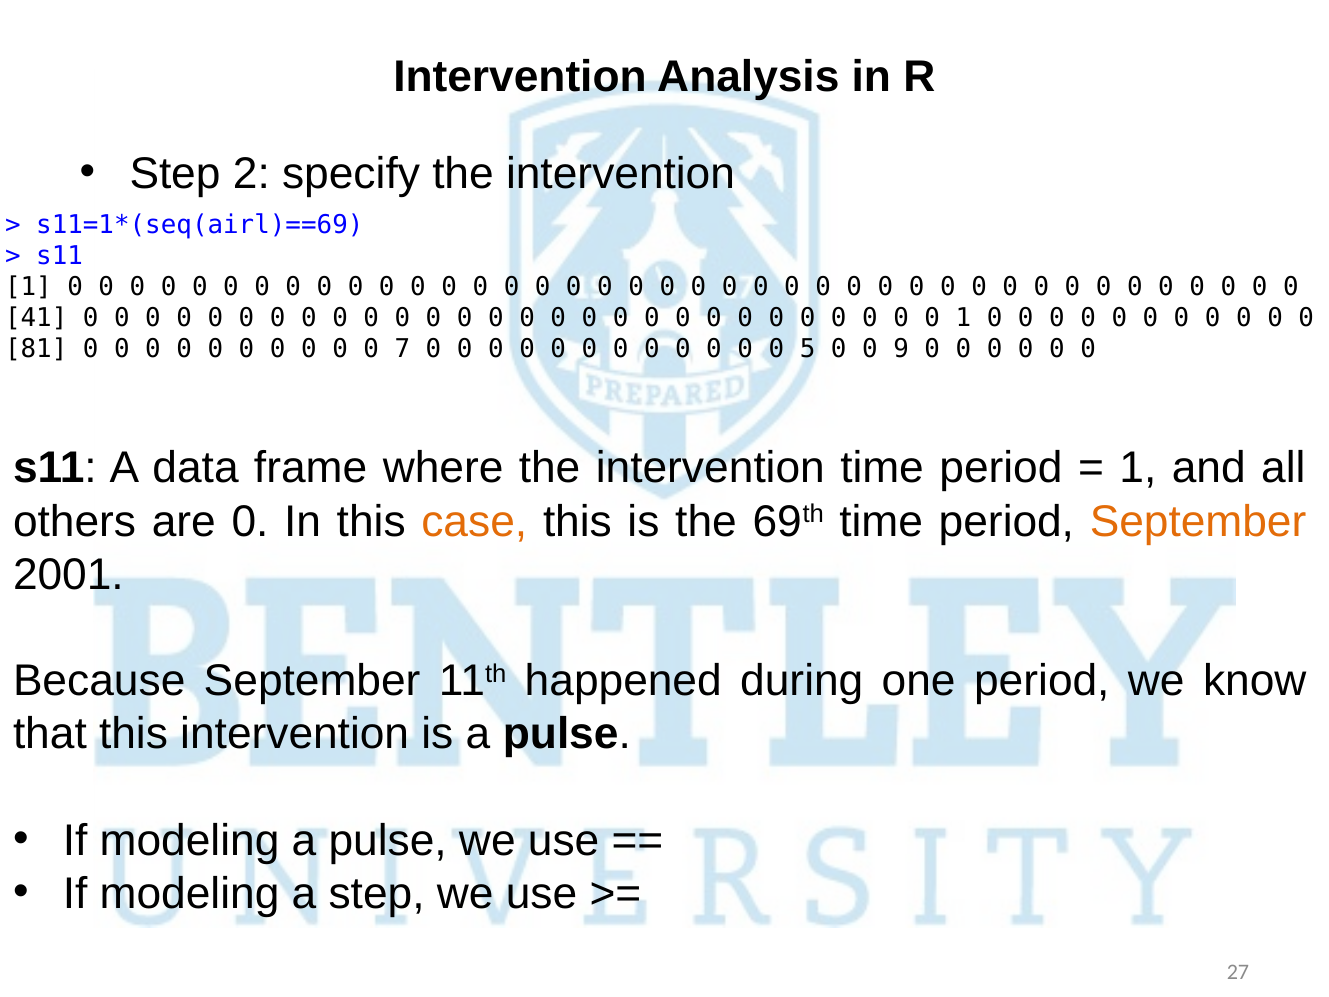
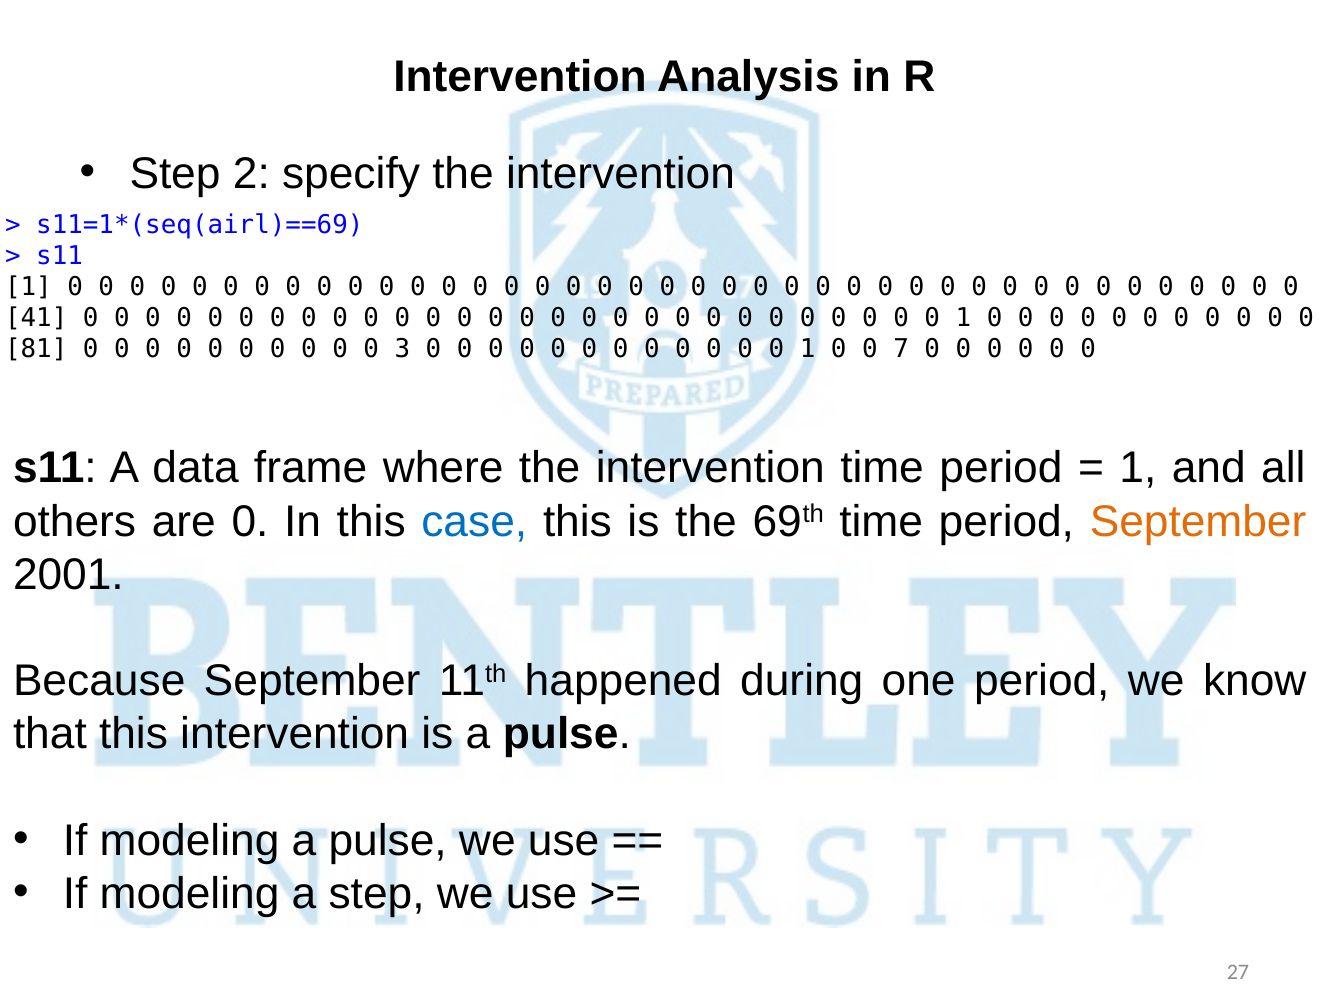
7: 7 -> 3
5 at (808, 349): 5 -> 1
9: 9 -> 7
case colour: orange -> blue
